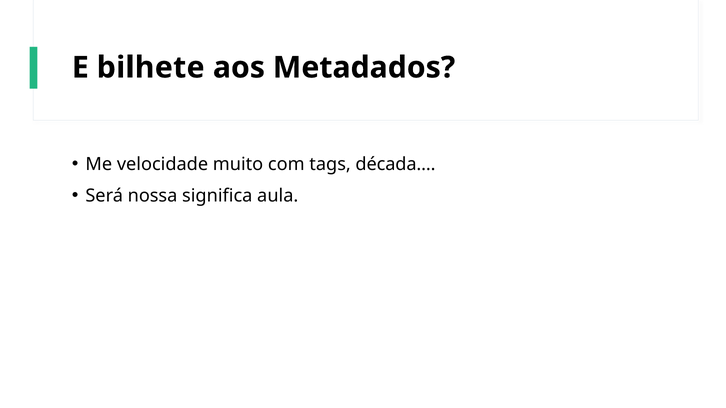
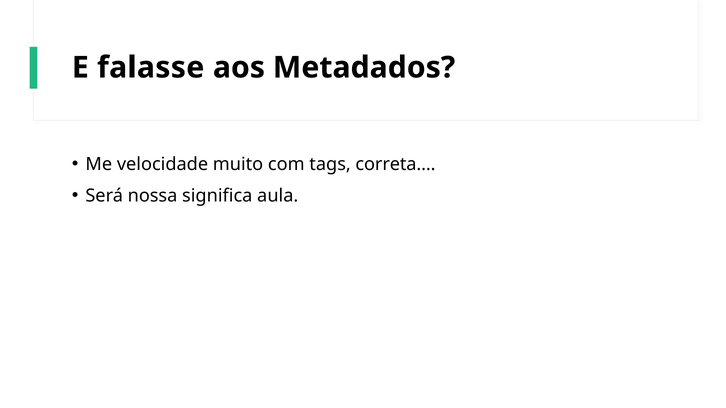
bilhete: bilhete -> falasse
década: década -> correta
